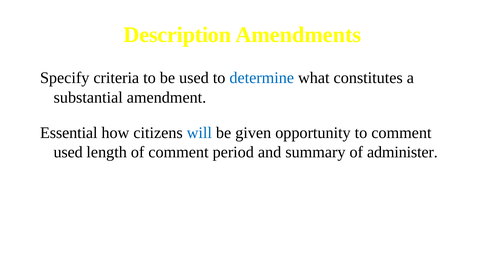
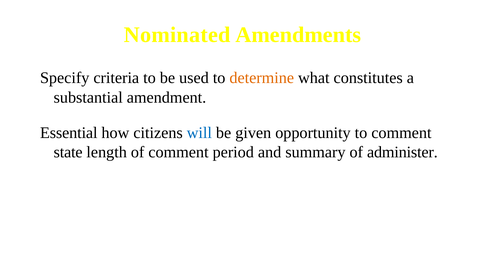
Description: Description -> Nominated
determine colour: blue -> orange
used at (68, 152): used -> state
